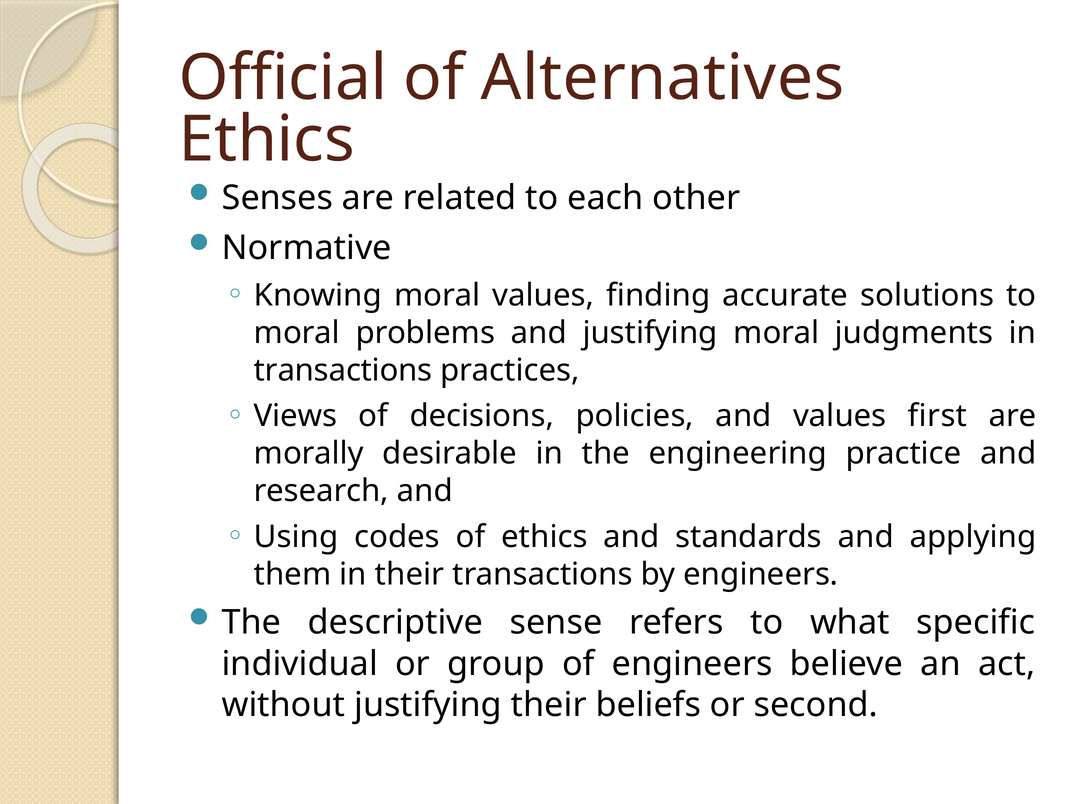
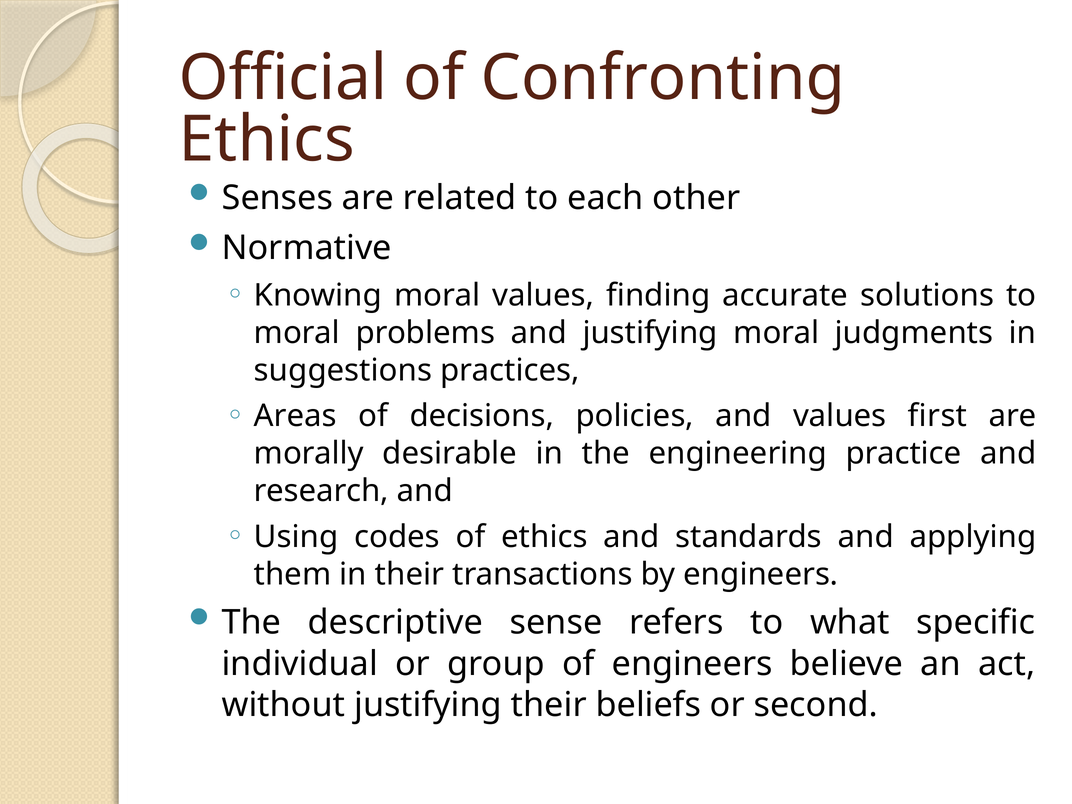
Alternatives: Alternatives -> Confronting
transactions at (343, 370): transactions -> suggestions
Views: Views -> Areas
